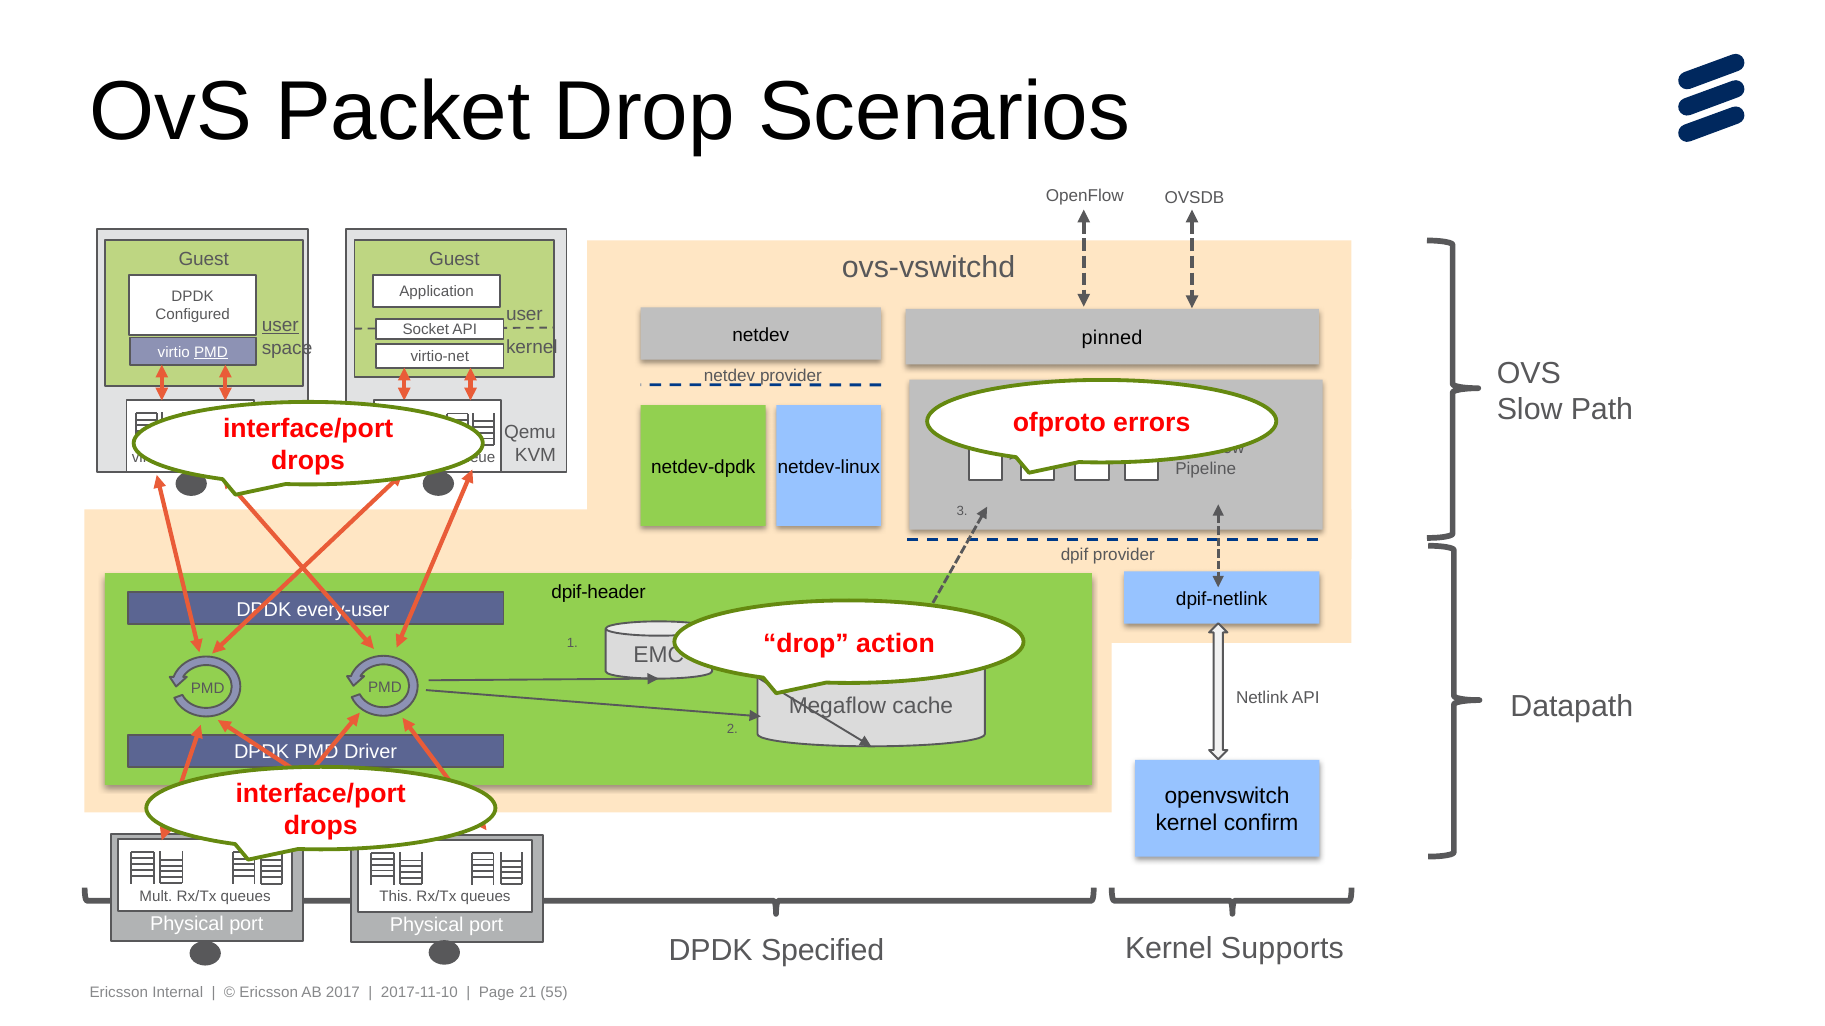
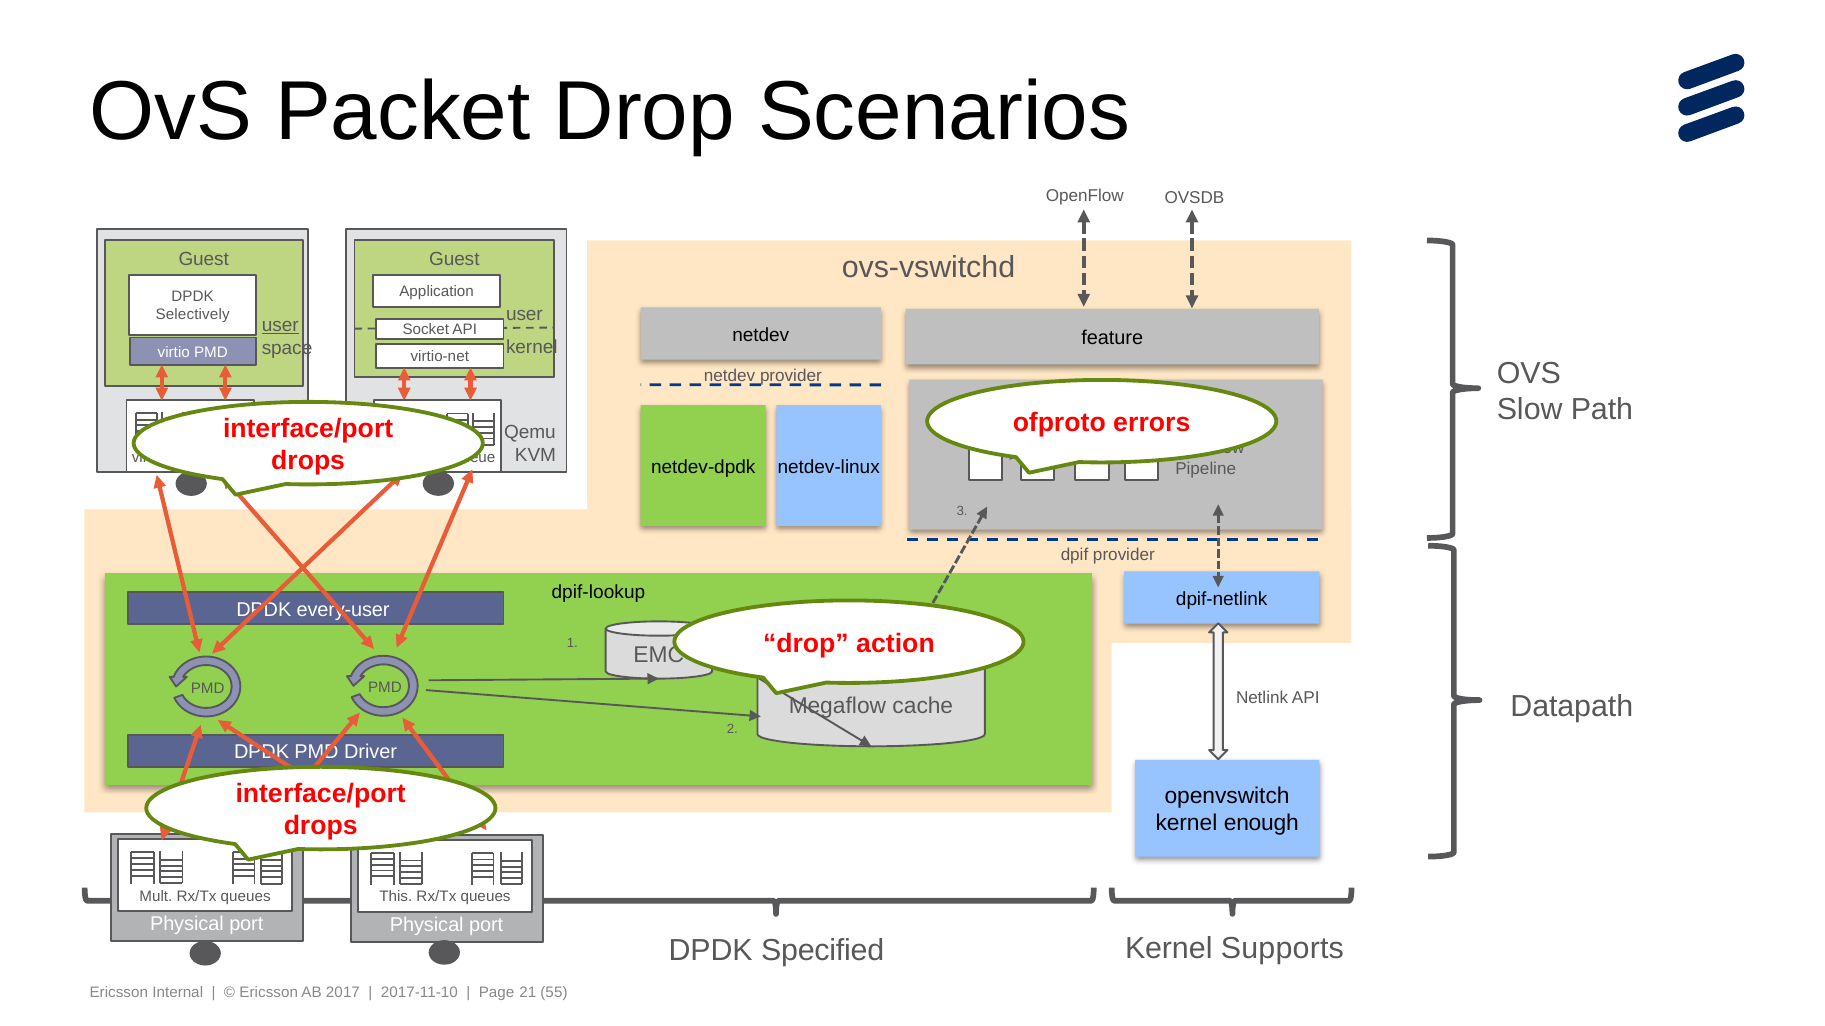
Configured: Configured -> Selectively
pinned: pinned -> feature
PMD at (211, 352) underline: present -> none
dpif-header: dpif-header -> dpif-lookup
confirm: confirm -> enough
